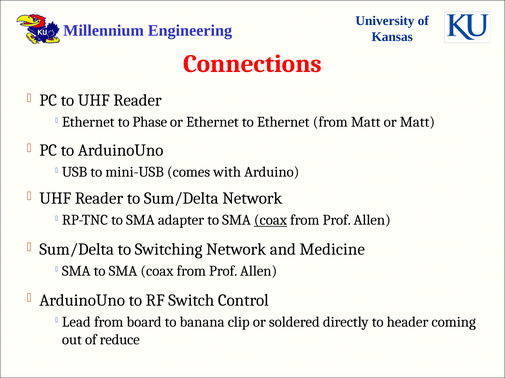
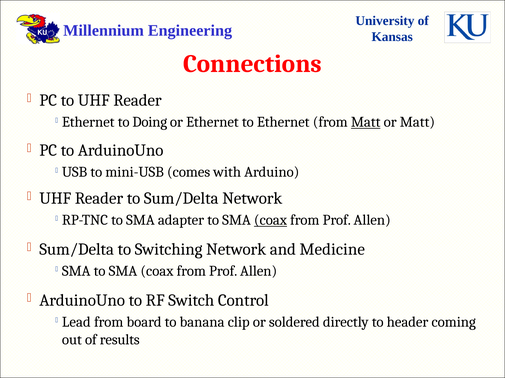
Phase: Phase -> Doing
Matt at (366, 122) underline: none -> present
reduce: reduce -> results
